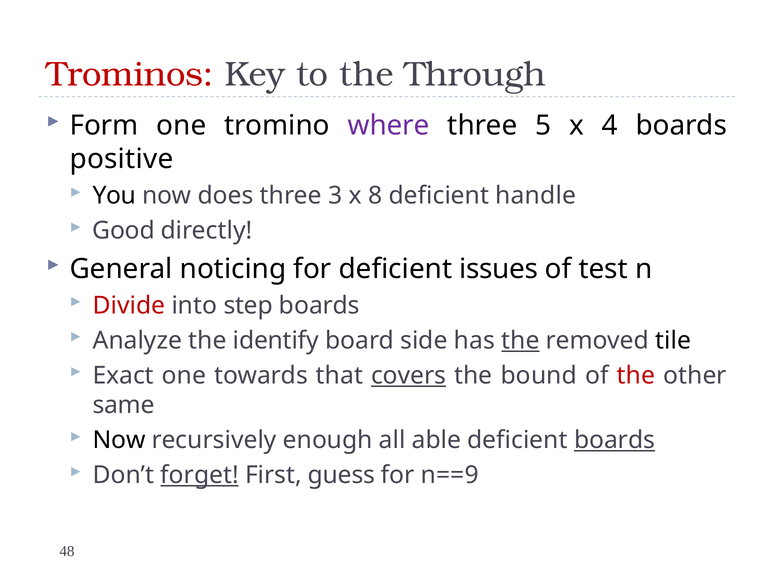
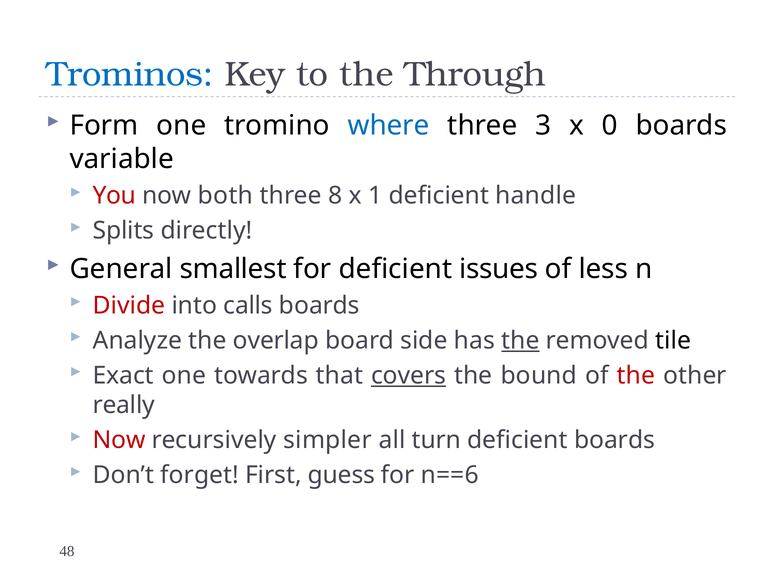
Trominos colour: red -> blue
where colour: purple -> blue
5: 5 -> 3
4: 4 -> 0
positive: positive -> variable
You colour: black -> red
does: does -> both
3: 3 -> 8
8: 8 -> 1
Good: Good -> Splits
noticing: noticing -> smallest
test: test -> less
step: step -> calls
identify: identify -> overlap
same: same -> really
Now at (119, 441) colour: black -> red
enough: enough -> simpler
able: able -> turn
boards at (615, 441) underline: present -> none
forget underline: present -> none
n==9: n==9 -> n==6
